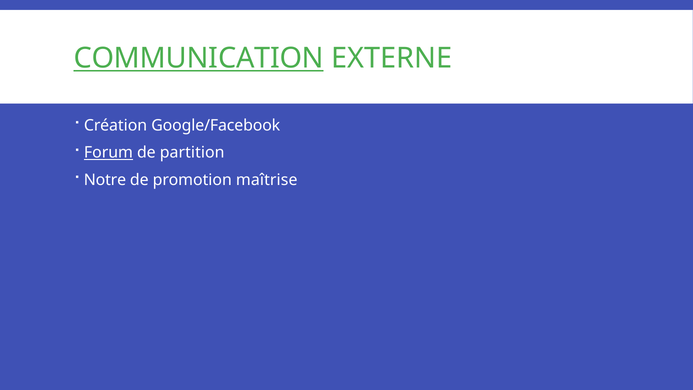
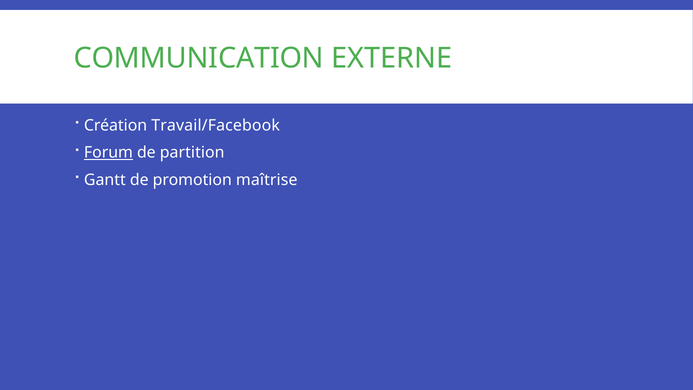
COMMUNICATION underline: present -> none
Google/Facebook: Google/Facebook -> Travail/Facebook
Notre: Notre -> Gantt
